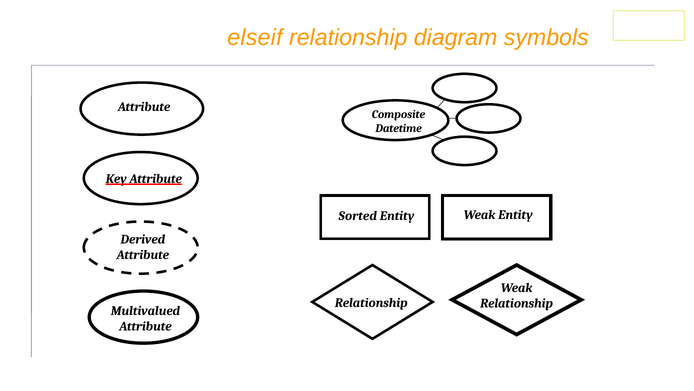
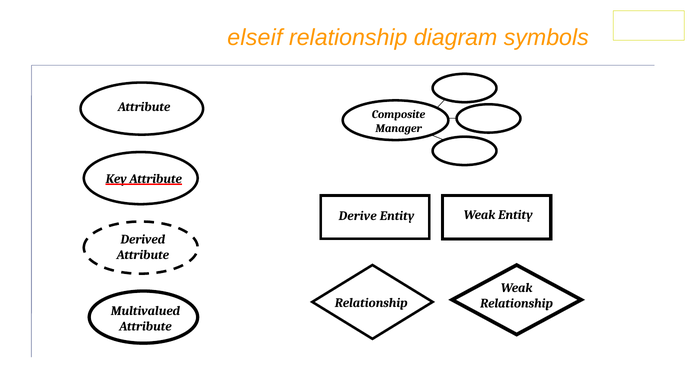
Datetime: Datetime -> Manager
Sorted: Sorted -> Derive
